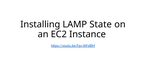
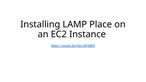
State: State -> Place
